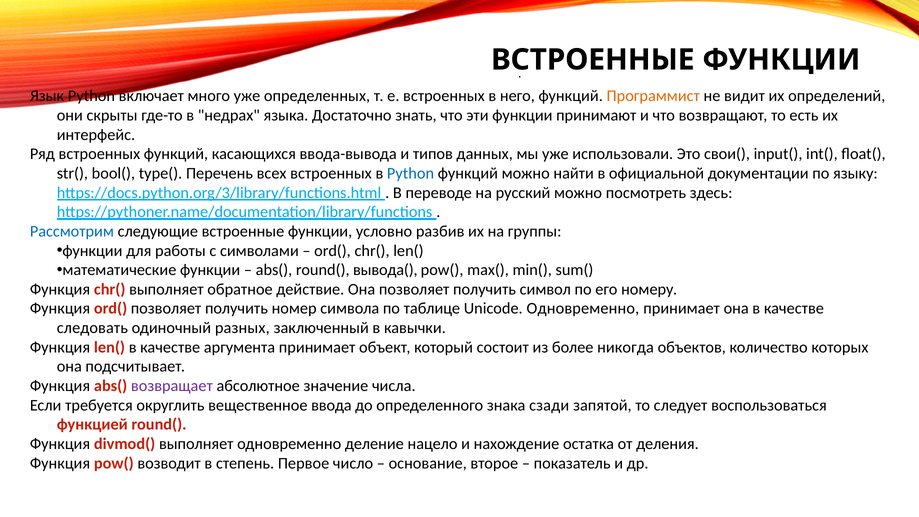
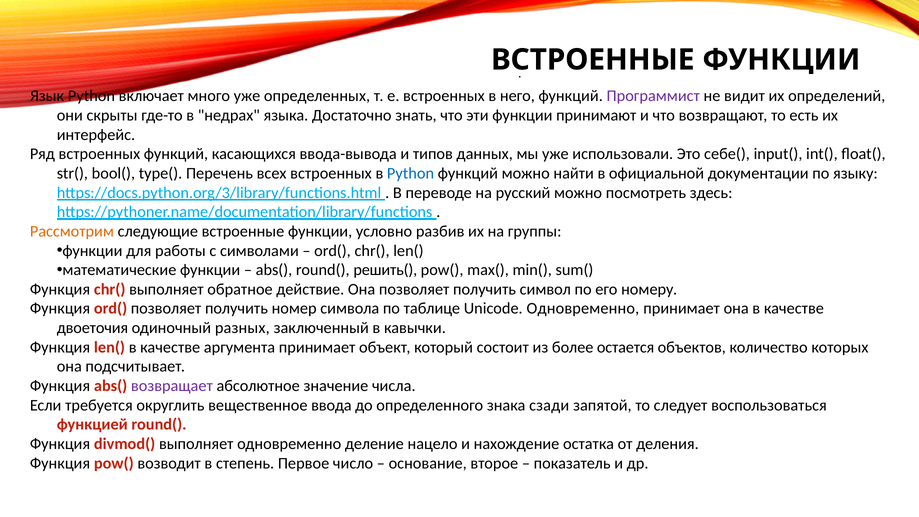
Программист colour: orange -> purple
свои(: свои( -> себе(
Рассмотрим colour: blue -> orange
вывода(: вывода( -> решить(
следовать: следовать -> двоеточия
никогда: никогда -> остается
